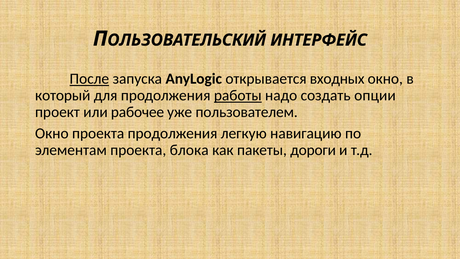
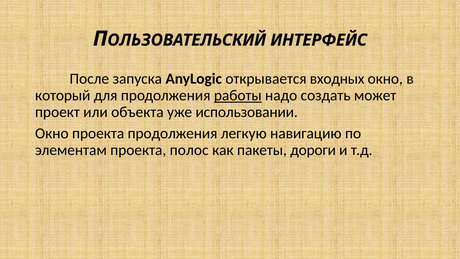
После underline: present -> none
опции: опции -> может
рабочее: рабочее -> объекта
пользователем: пользователем -> использовании
блока: блока -> полос
